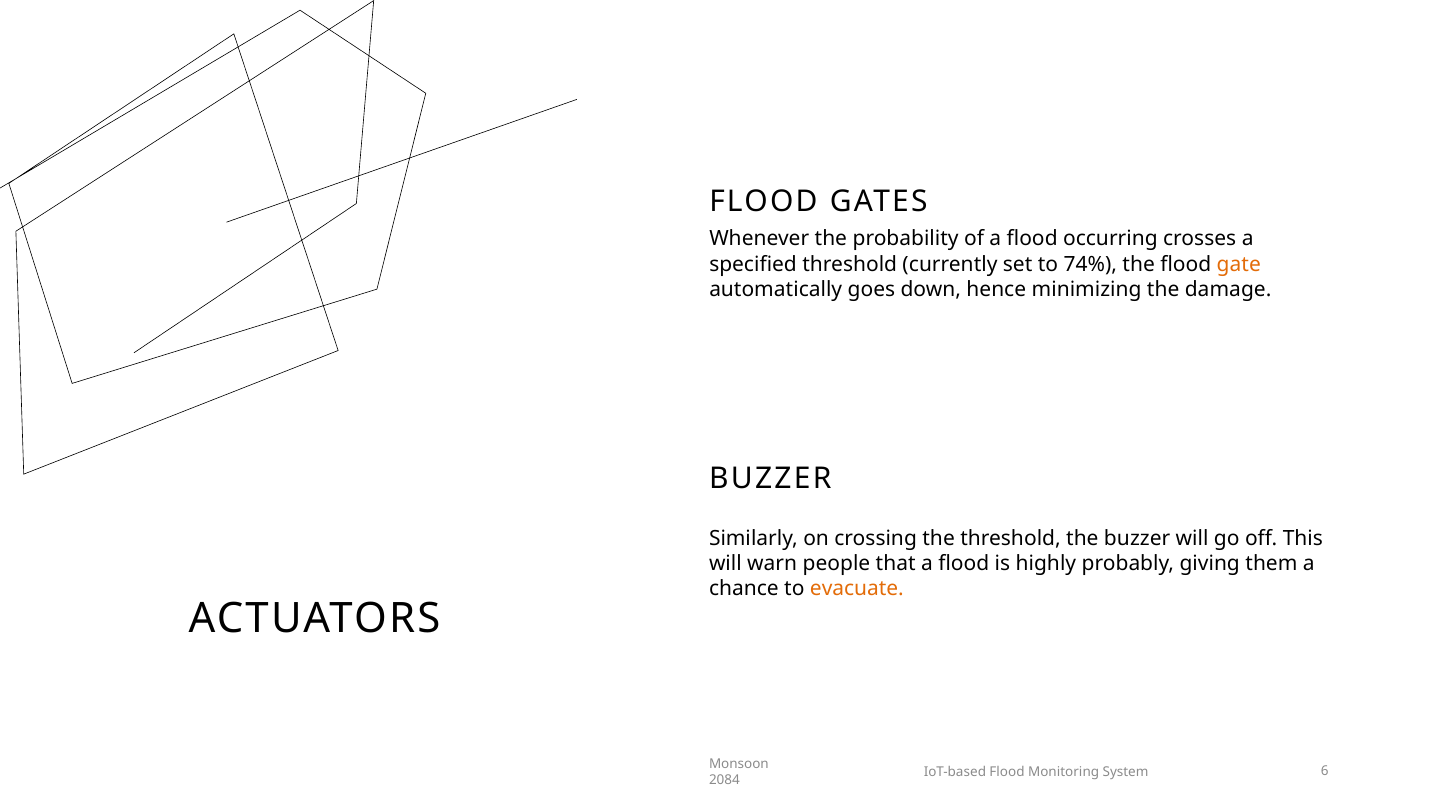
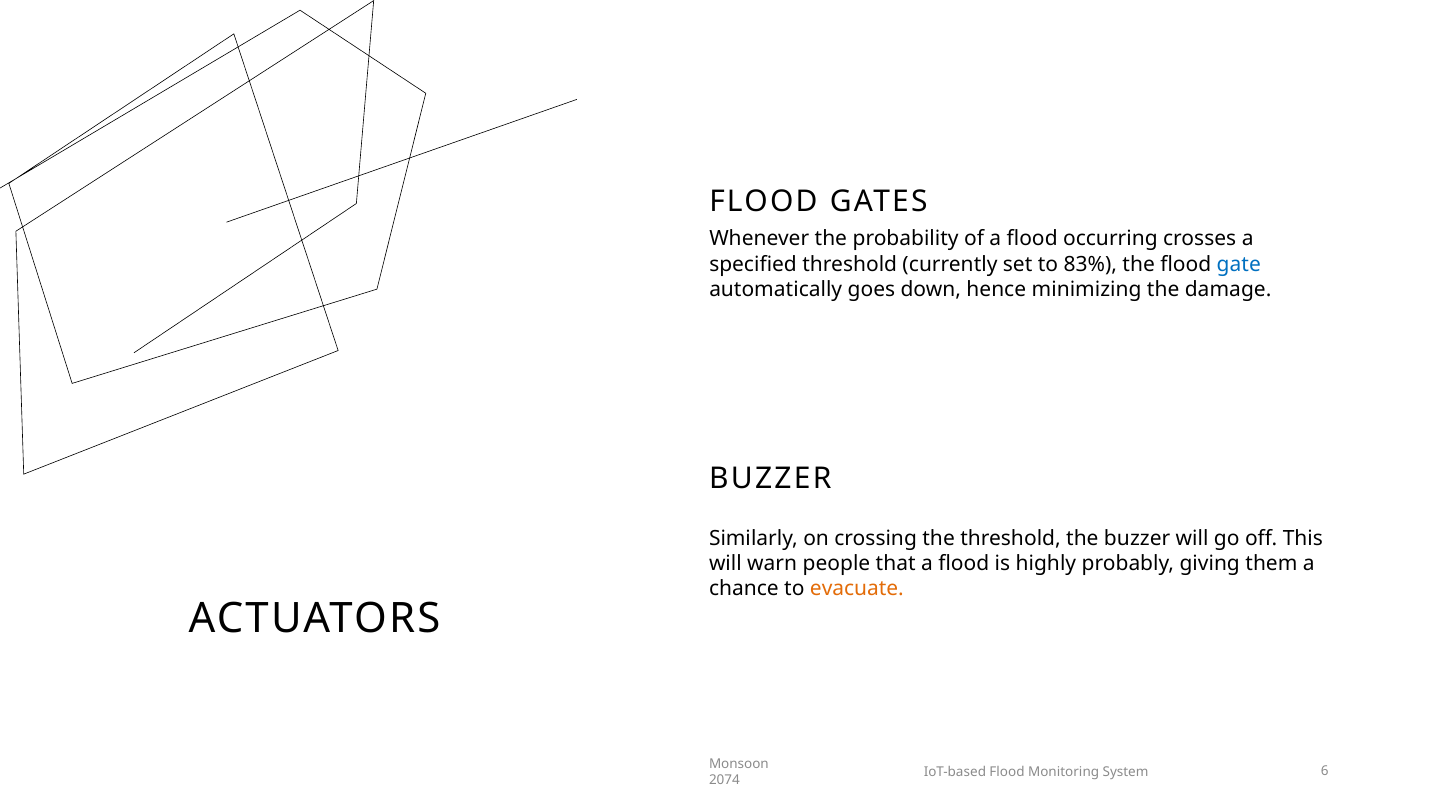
74%: 74% -> 83%
gate colour: orange -> blue
2084: 2084 -> 2074
